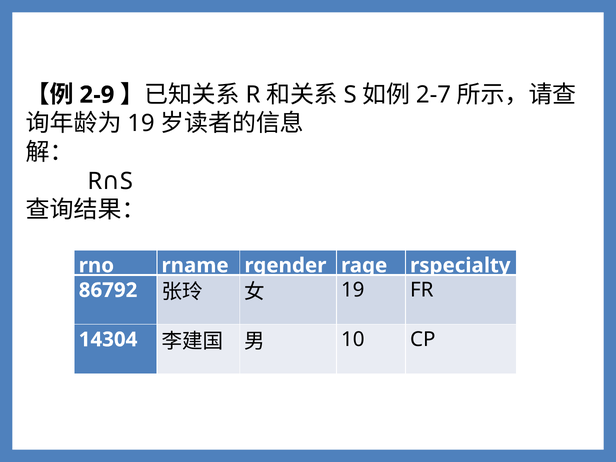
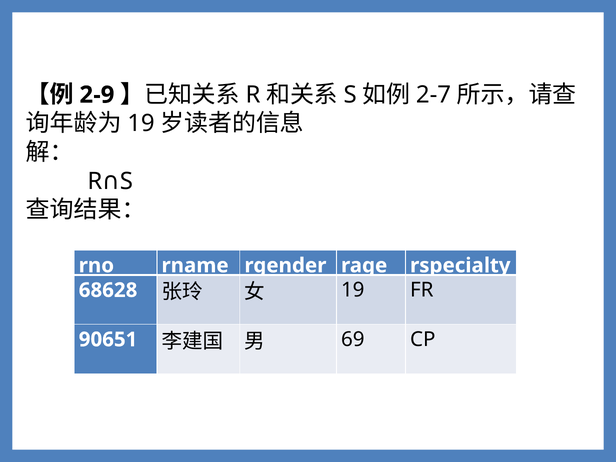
86792: 86792 -> 68628
14304: 14304 -> 90651
10: 10 -> 69
